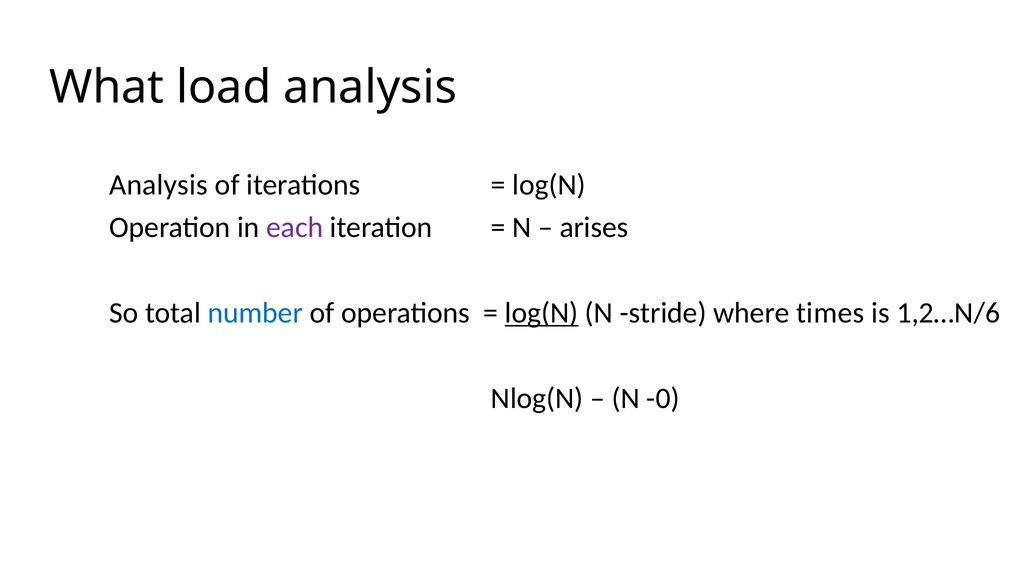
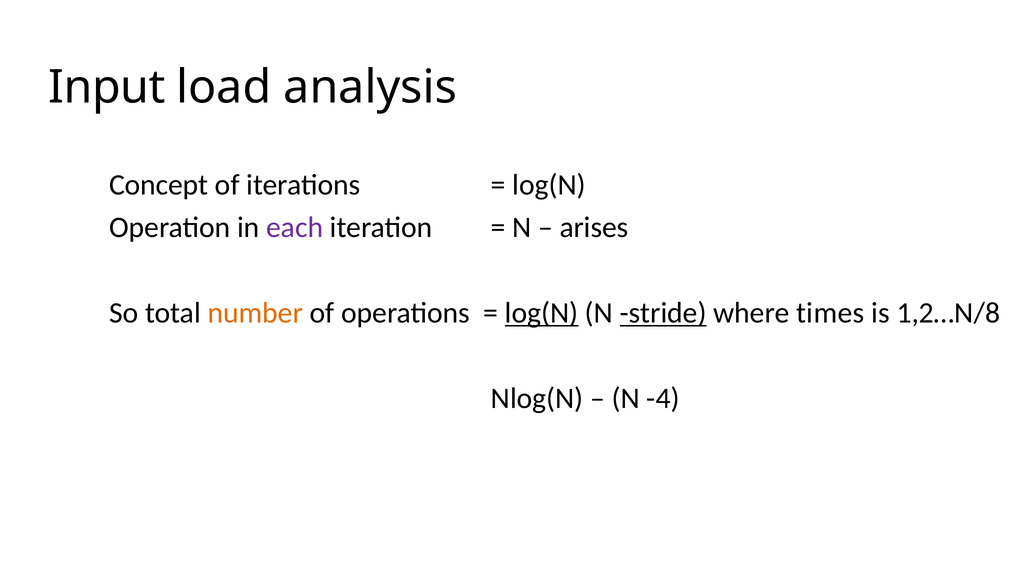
What: What -> Input
Analysis at (159, 185): Analysis -> Concept
number colour: blue -> orange
stride underline: none -> present
1,2…N/6: 1,2…N/6 -> 1,2…N/8
-0: -0 -> -4
